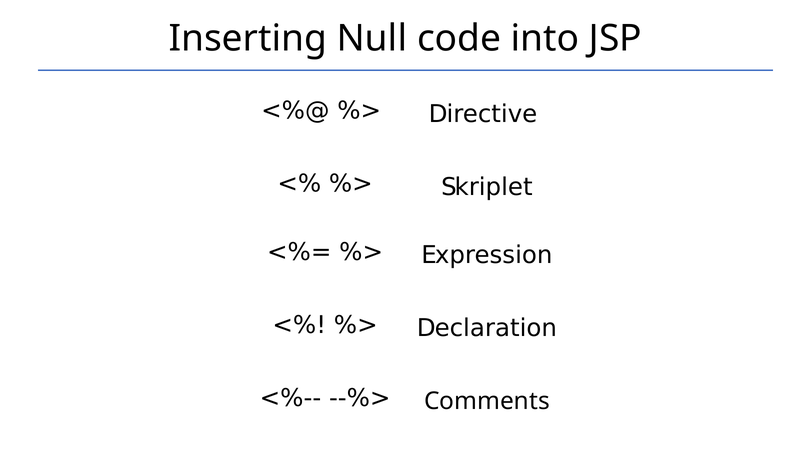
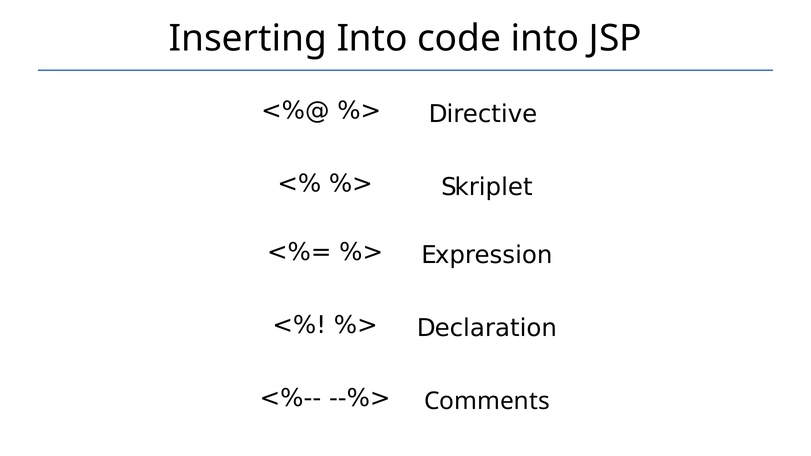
Inserting Null: Null -> Into
